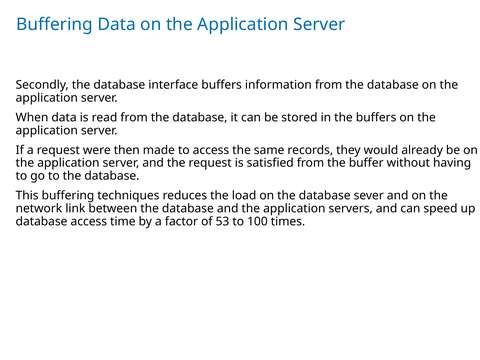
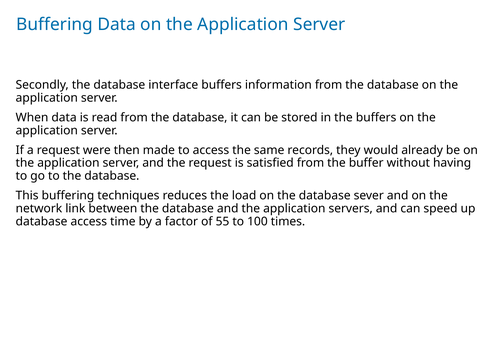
53: 53 -> 55
